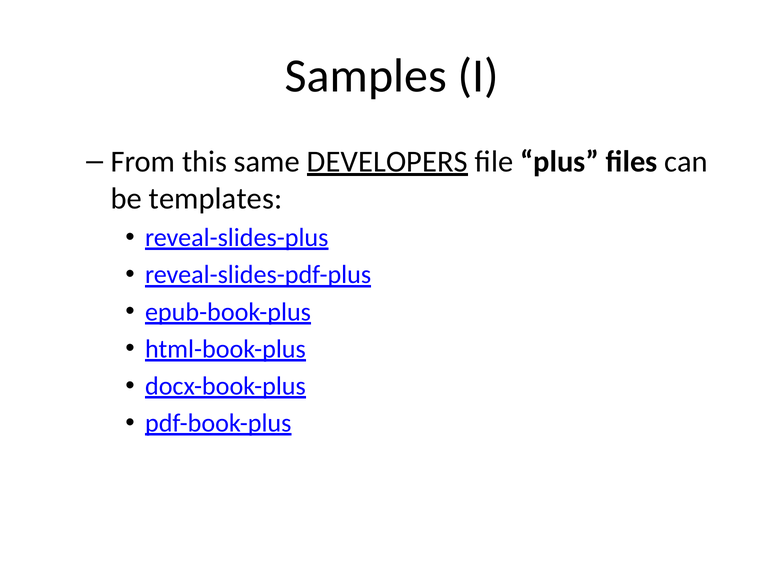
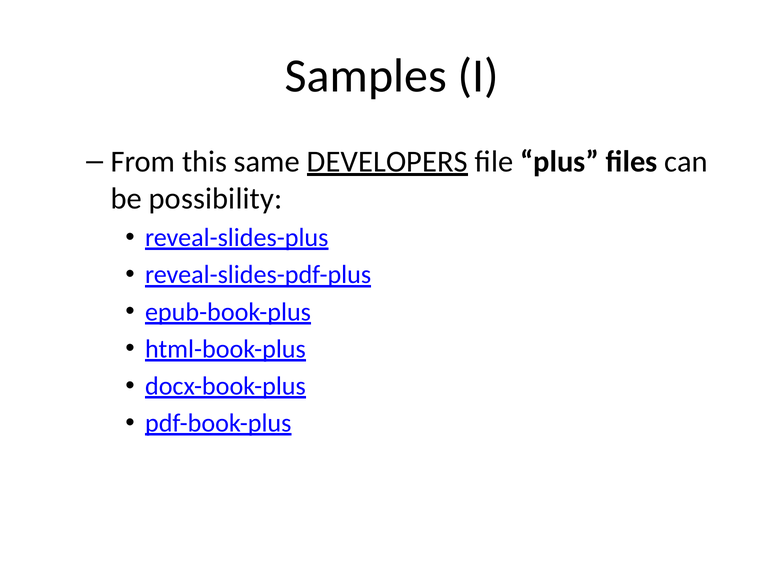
templates: templates -> possibility
